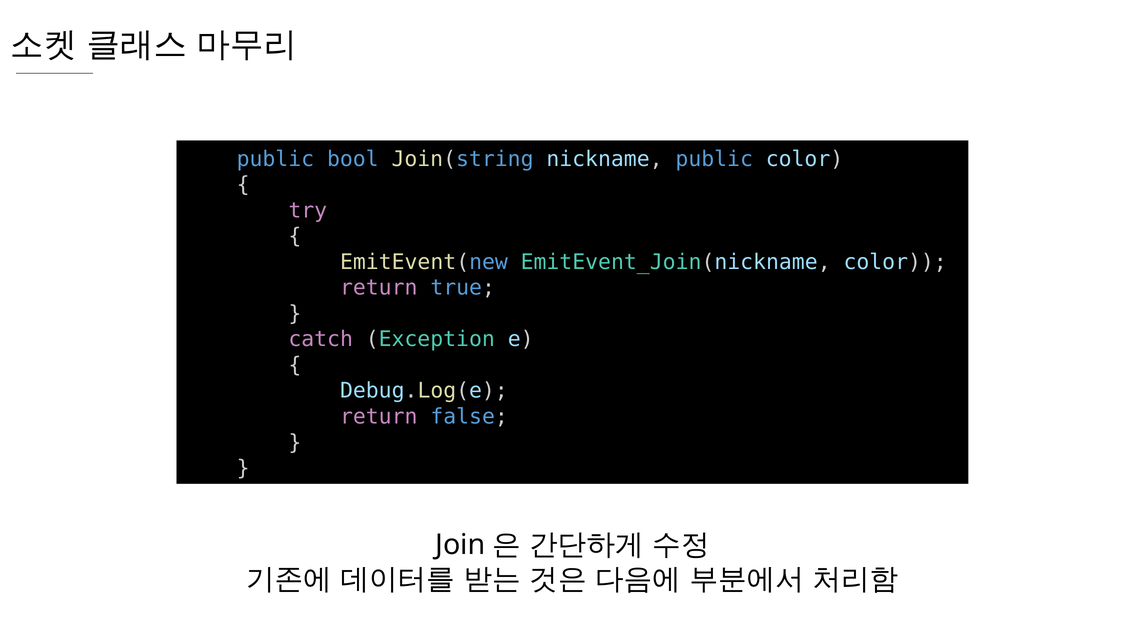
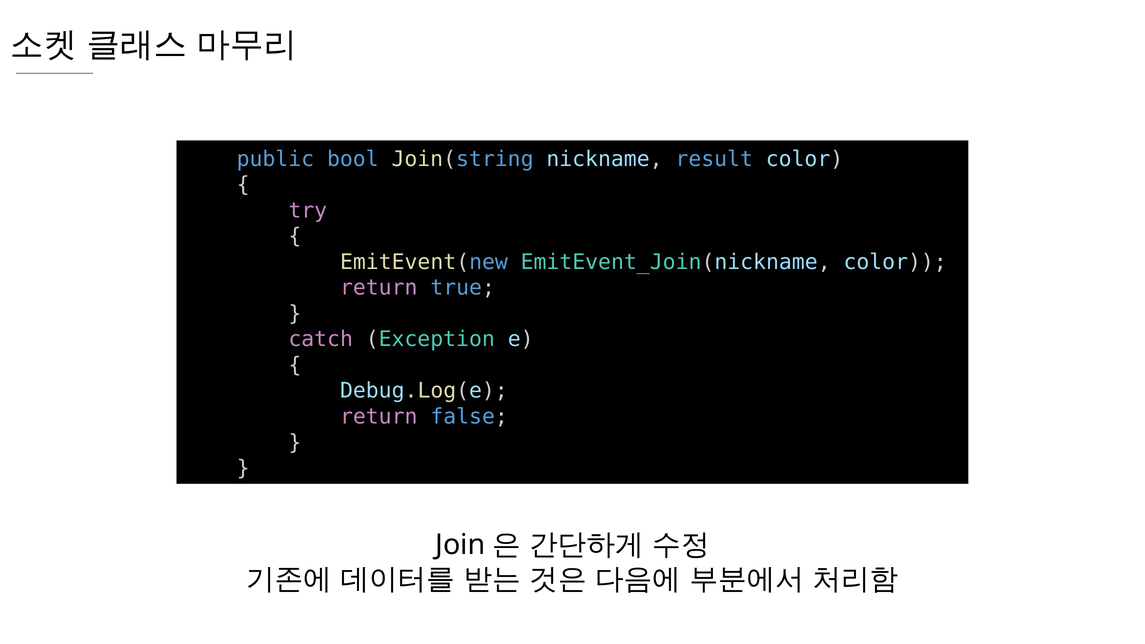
nickname public: public -> result
